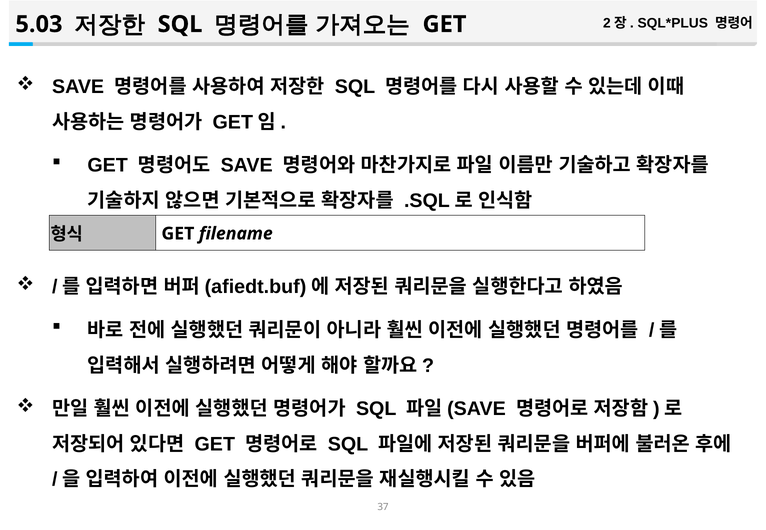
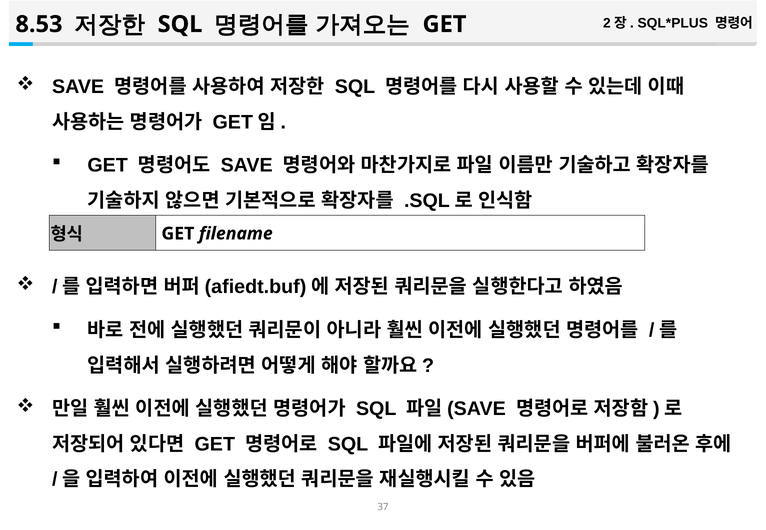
5.03: 5.03 -> 8.53
